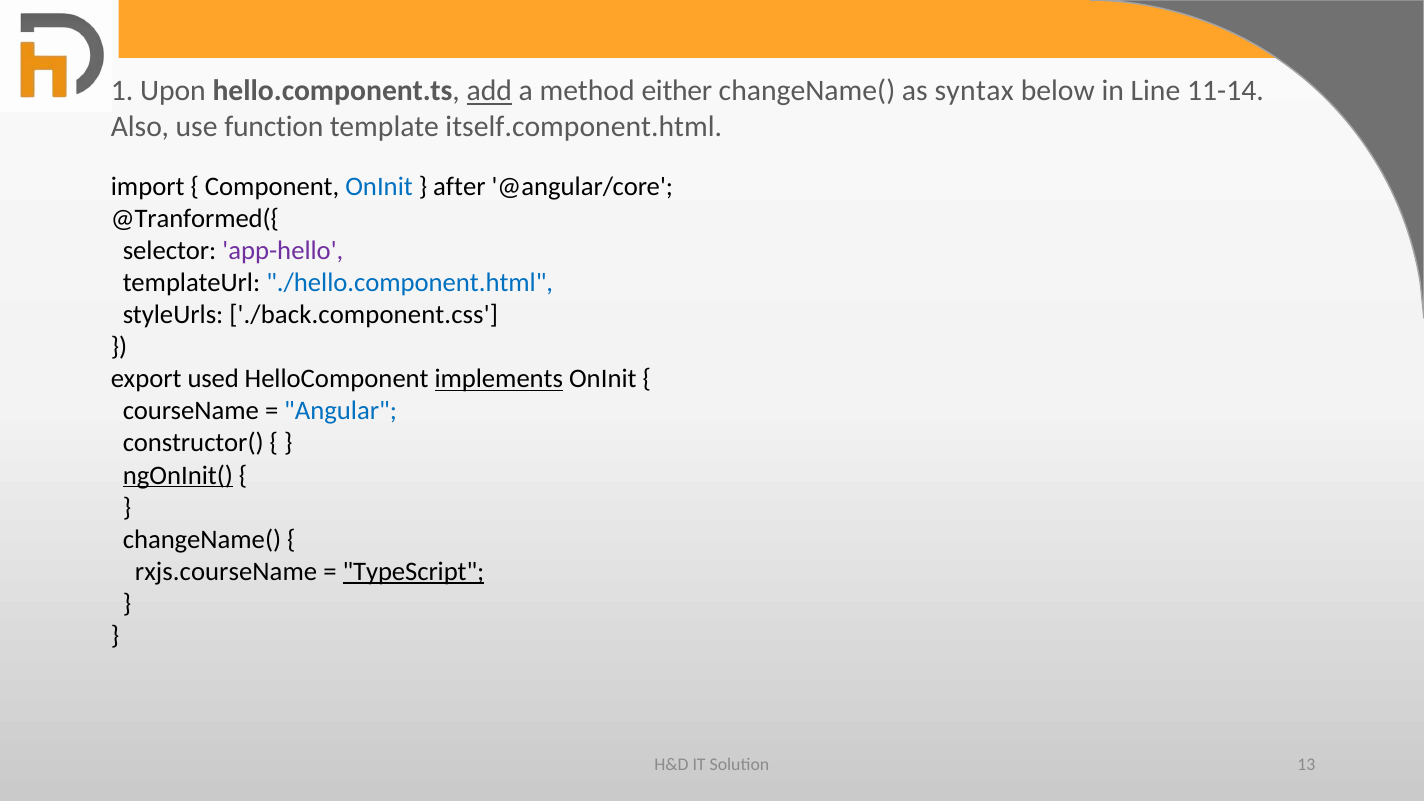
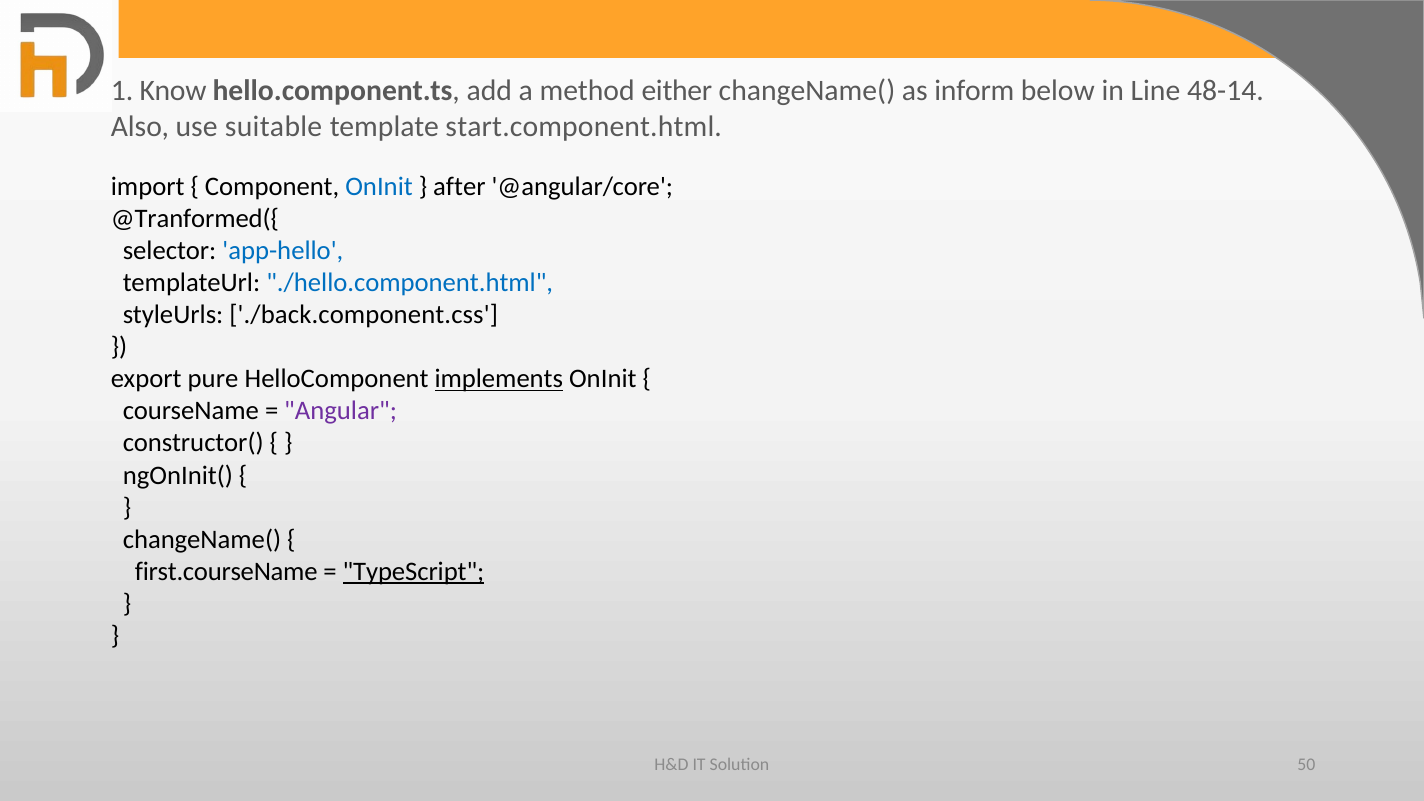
Upon: Upon -> Know
add underline: present -> none
syntax: syntax -> inform
11-14: 11-14 -> 48-14
function: function -> suitable
itself.component.html: itself.component.html -> start.component.html
app-hello colour: purple -> blue
used: used -> pure
Angular colour: blue -> purple
ngOnInit( underline: present -> none
rxjs.courseName: rxjs.courseName -> first.courseName
13: 13 -> 50
